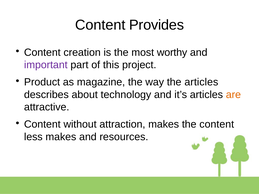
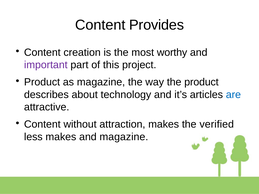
the articles: articles -> product
are colour: orange -> blue
the content: content -> verified
and resources: resources -> magazine
